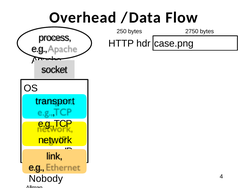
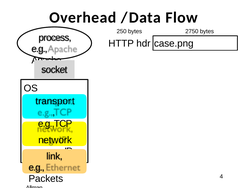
Nobody: Nobody -> Packets
